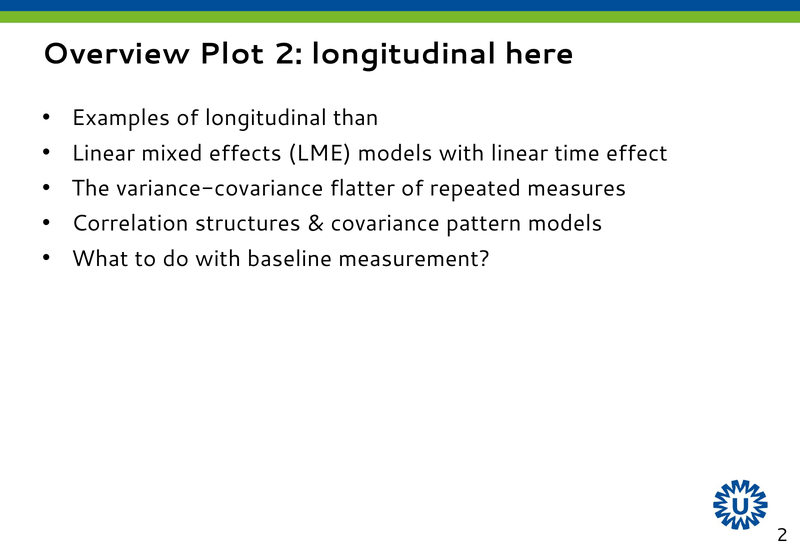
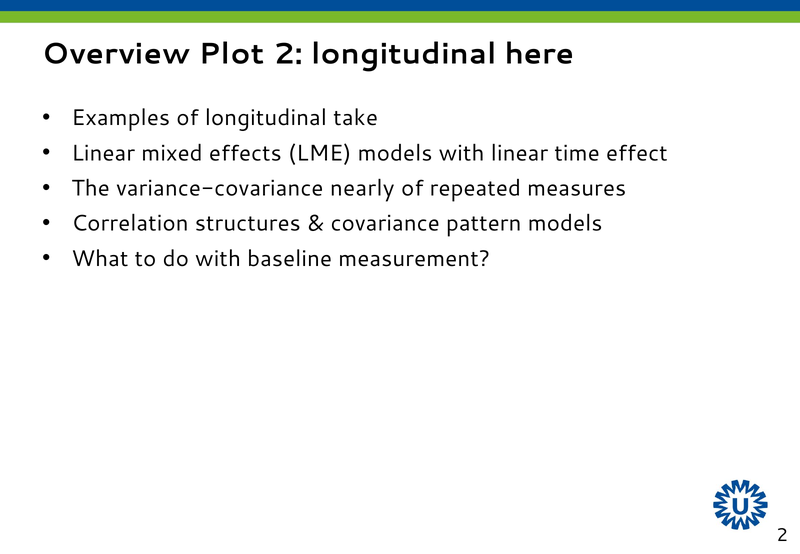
than: than -> take
flatter: flatter -> nearly
